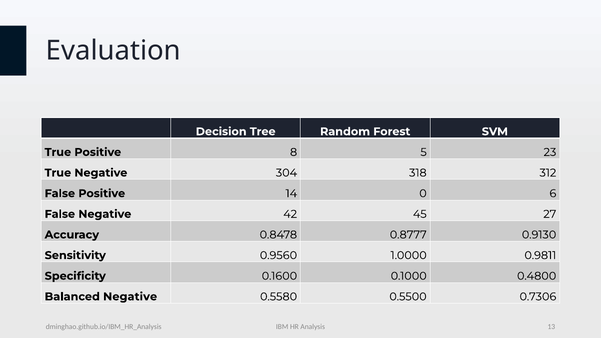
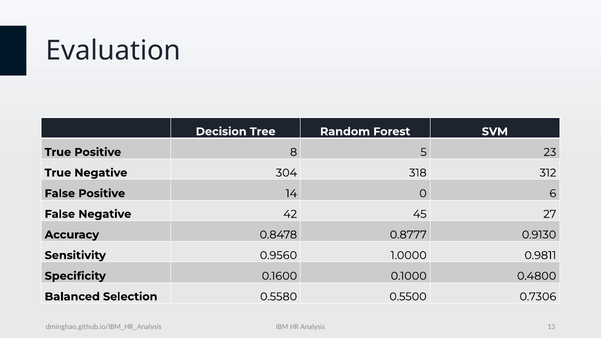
Balanced Negative: Negative -> Selection
